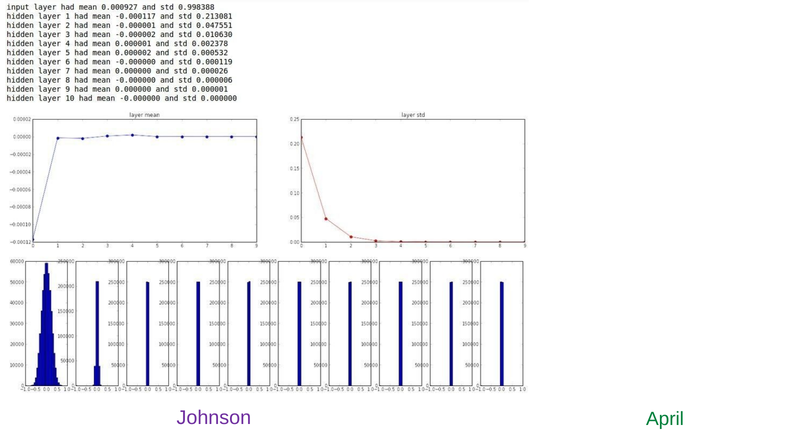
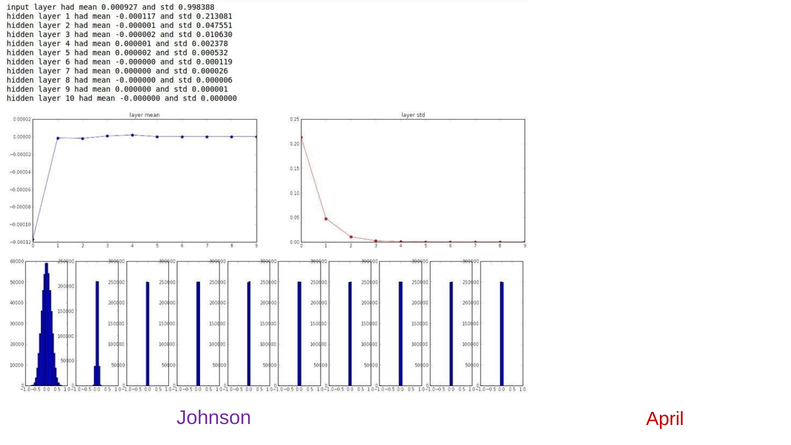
April colour: green -> red
